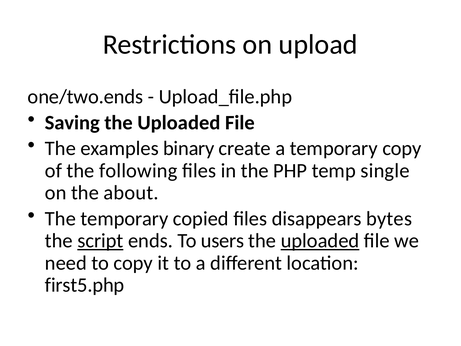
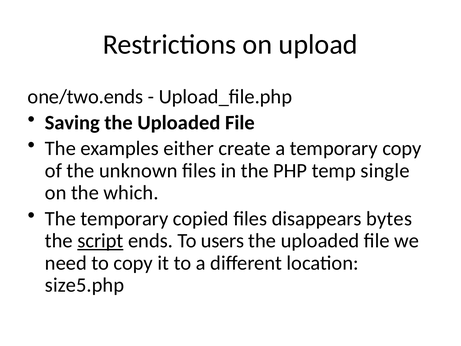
binary: binary -> either
following: following -> unknown
about: about -> which
uploaded at (320, 241) underline: present -> none
first5.php: first5.php -> size5.php
